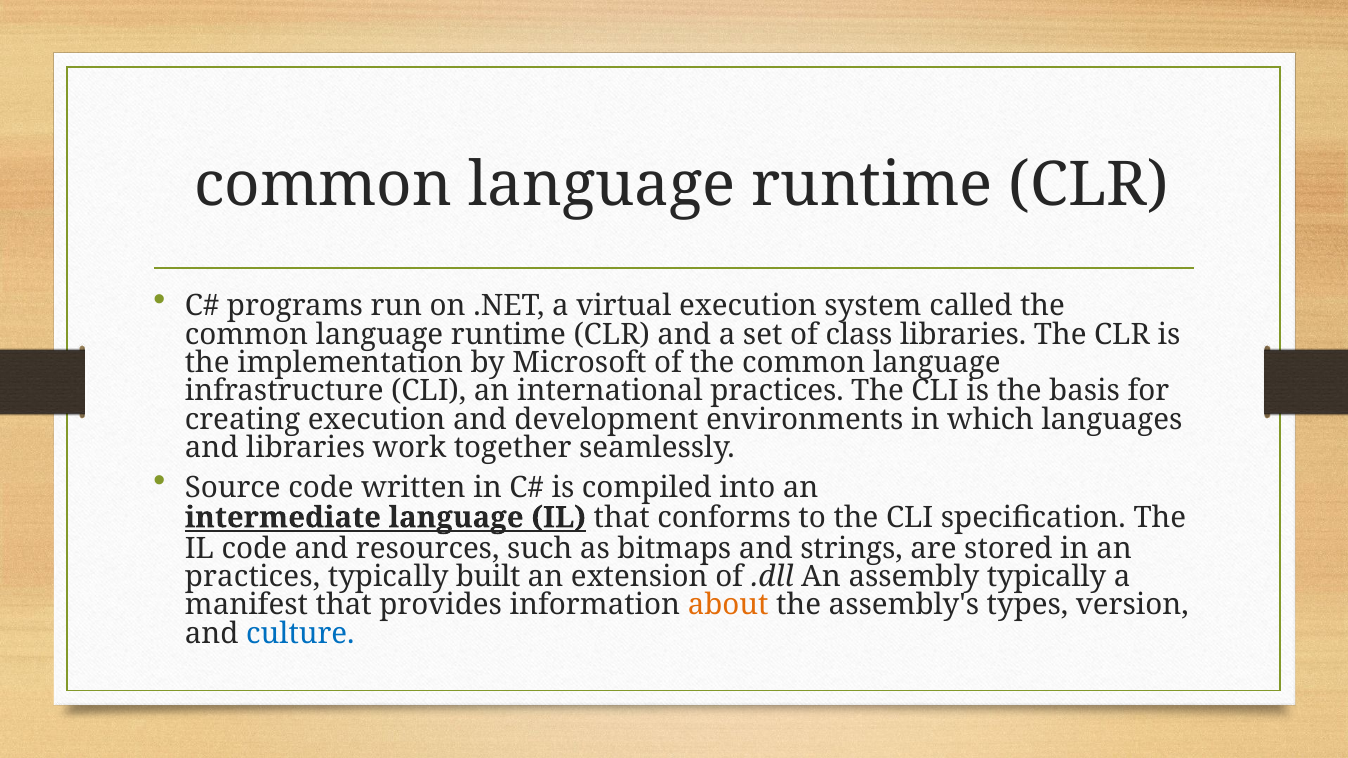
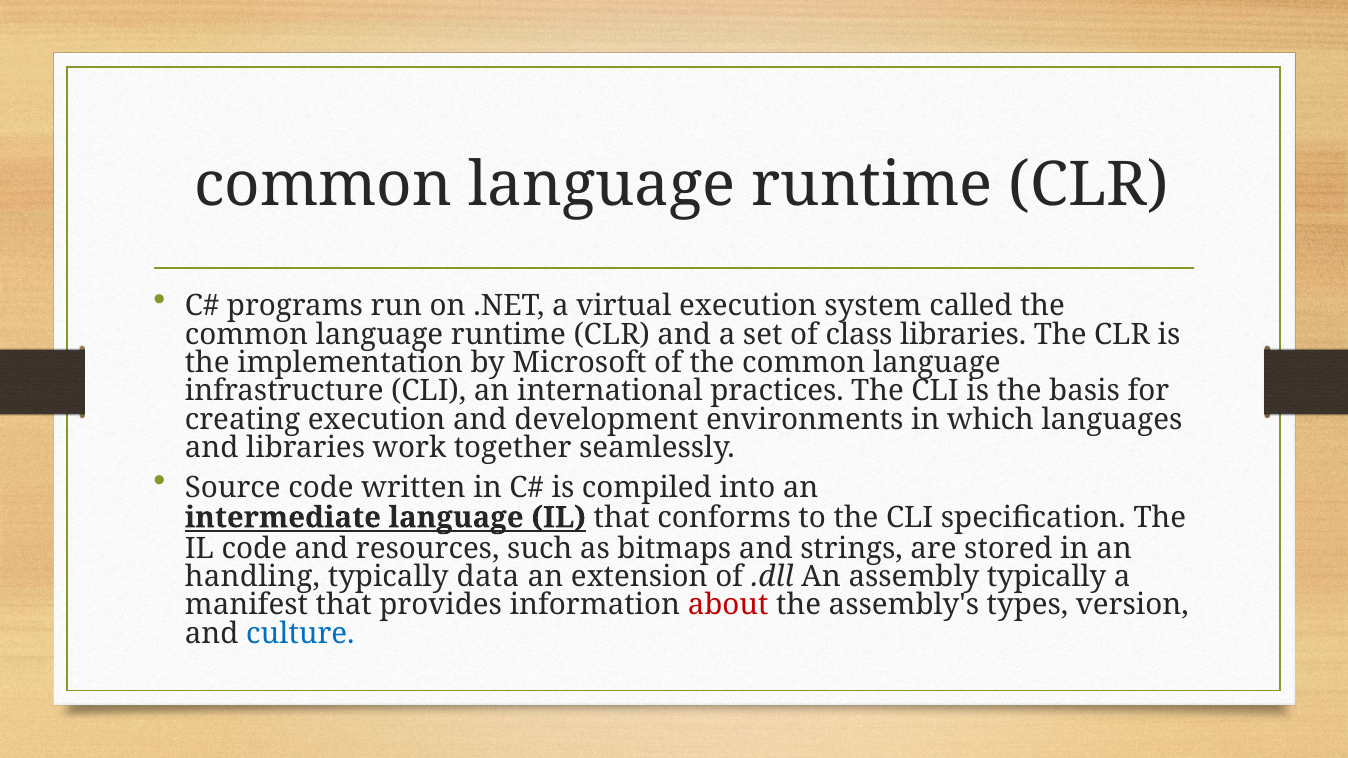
practices at (253, 577): practices -> handling
built: built -> data
about colour: orange -> red
